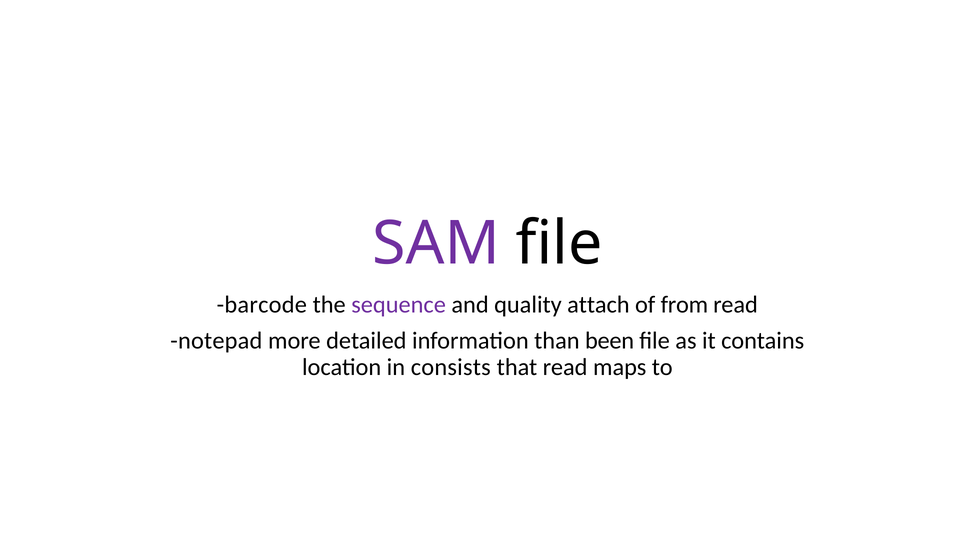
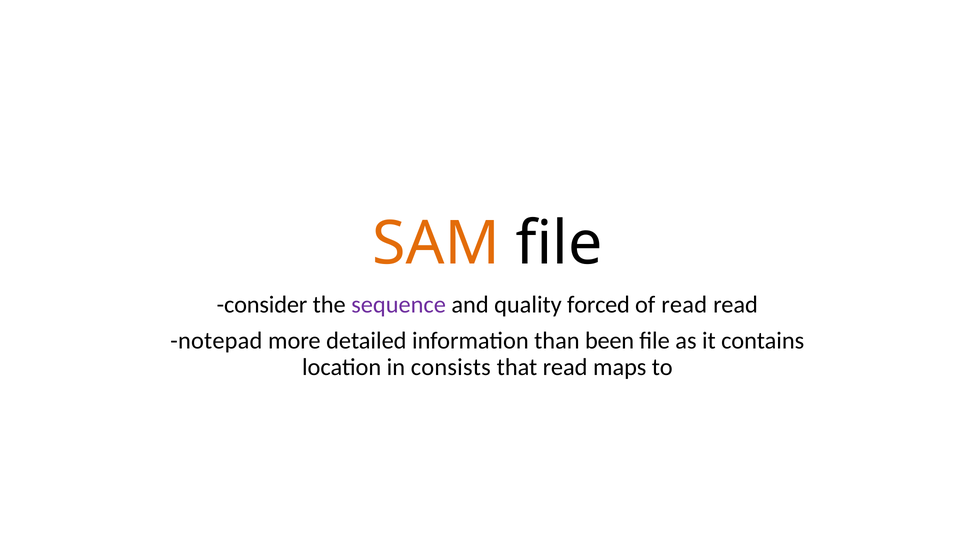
SAM colour: purple -> orange
barcode: barcode -> consider
attach: attach -> forced
of from: from -> read
